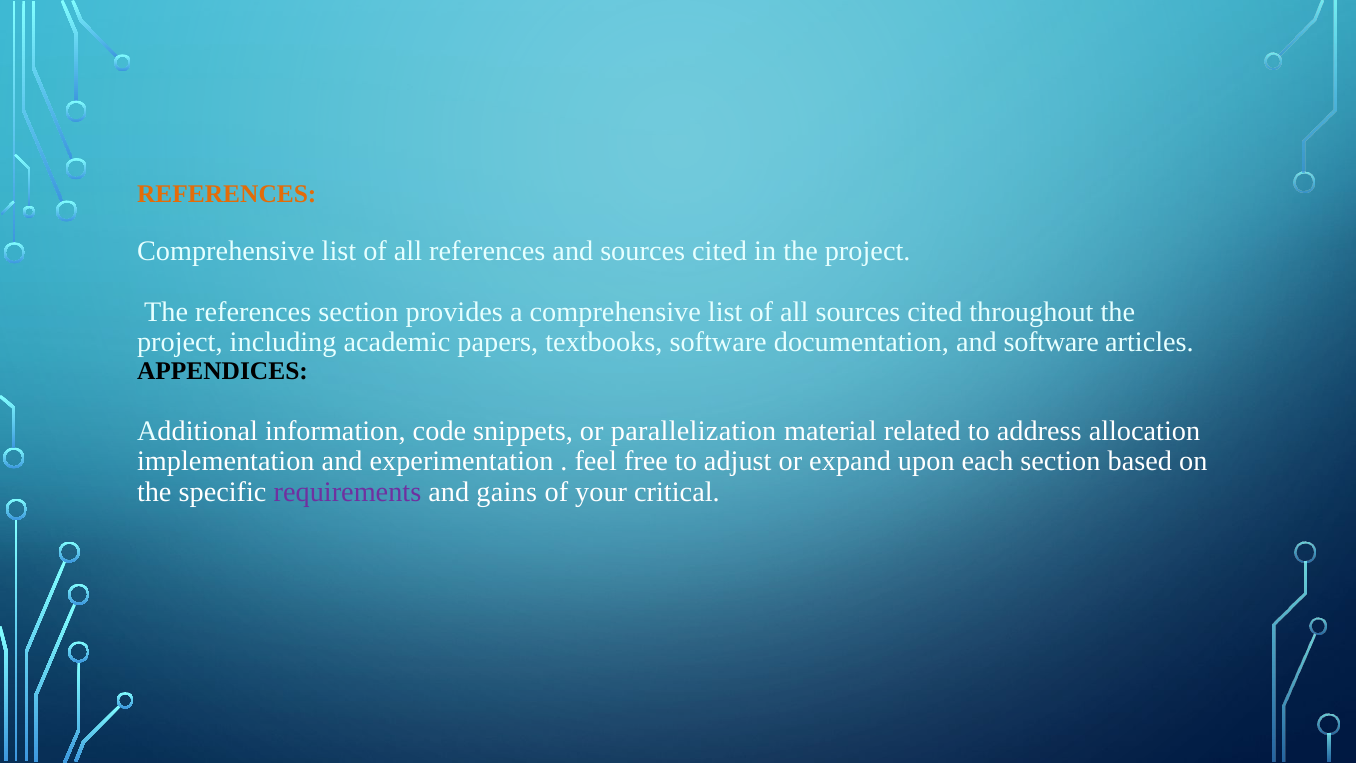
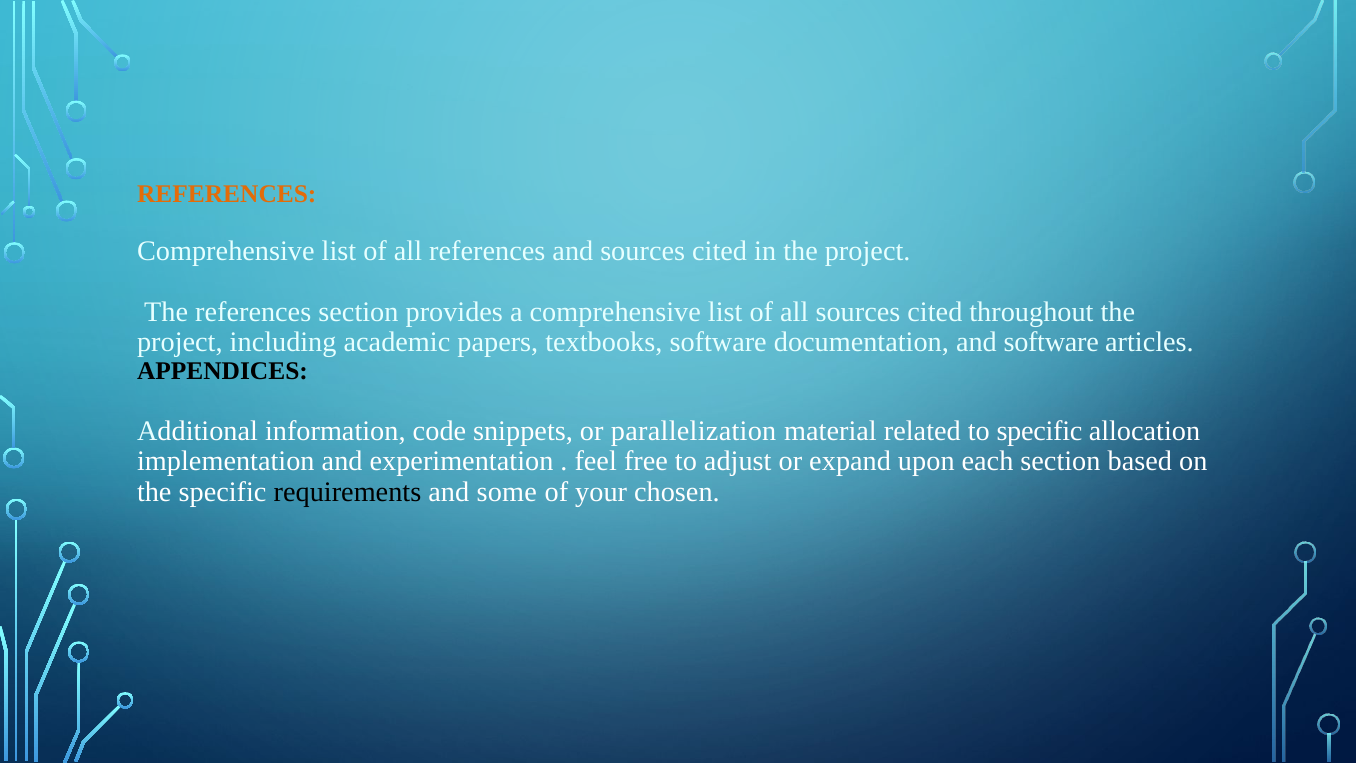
to address: address -> specific
requirements colour: purple -> black
gains: gains -> some
critical: critical -> chosen
